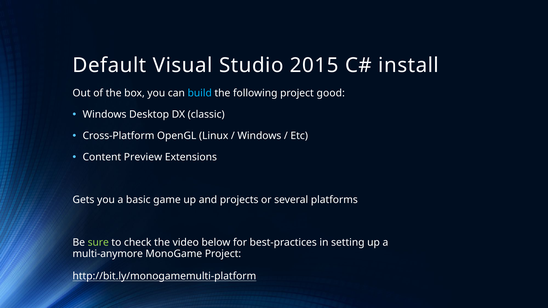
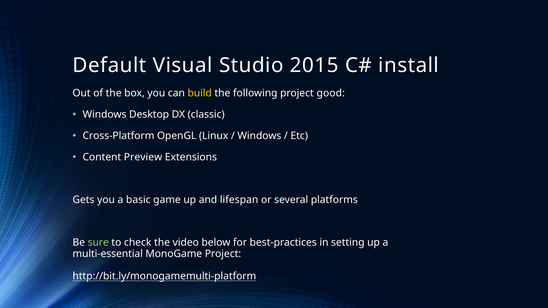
build colour: light blue -> yellow
projects: projects -> lifespan
multi-anymore: multi-anymore -> multi-essential
